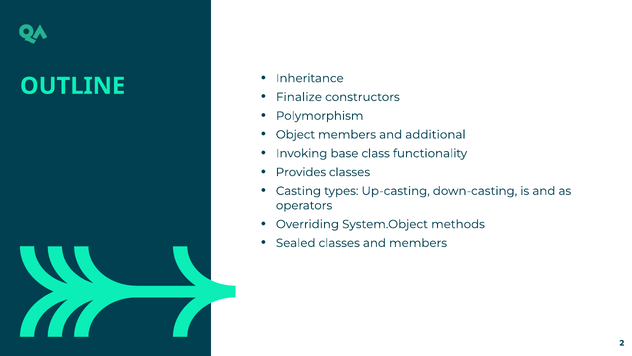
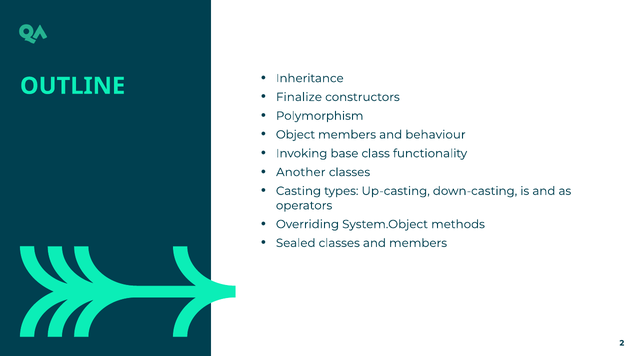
additional: additional -> behaviour
Provides: Provides -> Another
